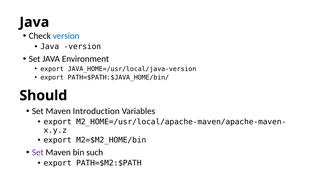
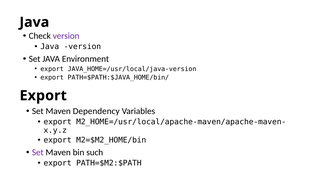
version at (66, 36) colour: blue -> purple
Should at (43, 96): Should -> Export
Introduction: Introduction -> Dependency
